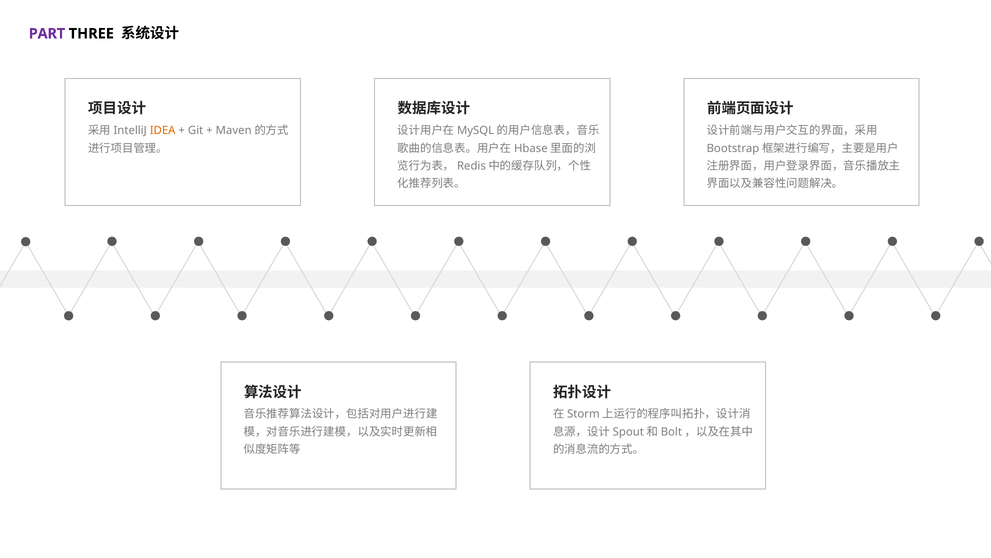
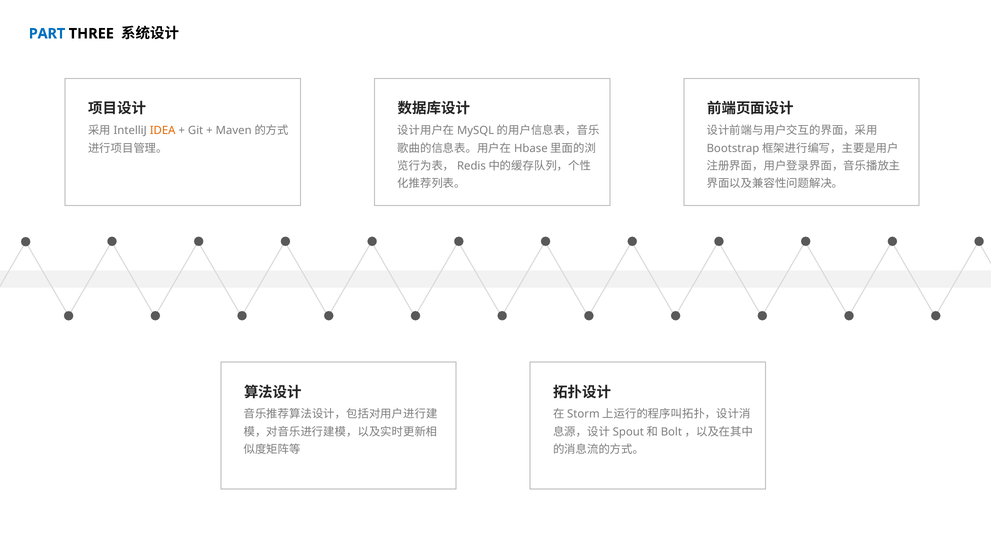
PART colour: purple -> blue
